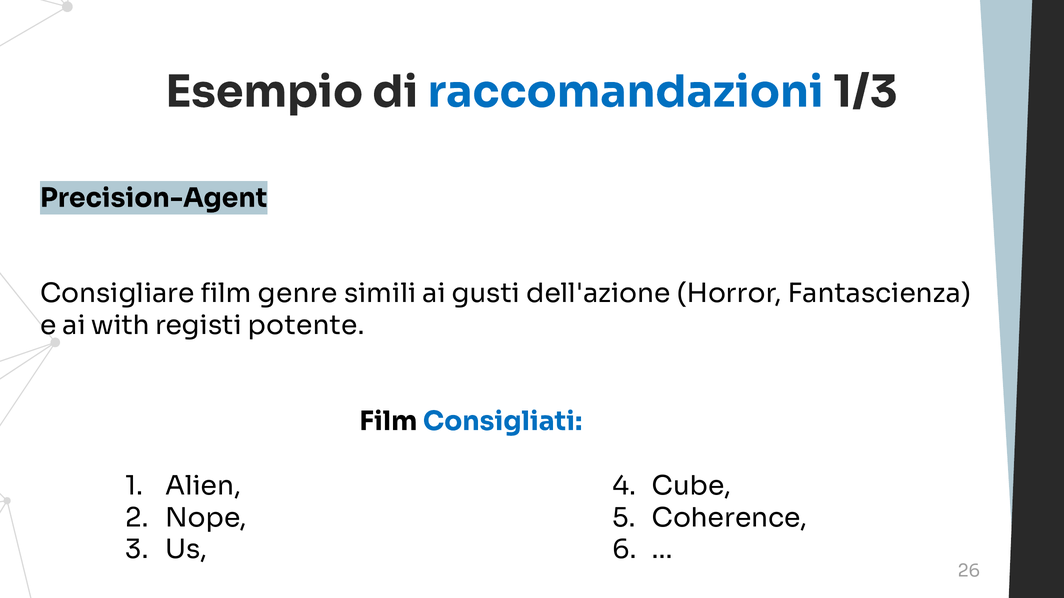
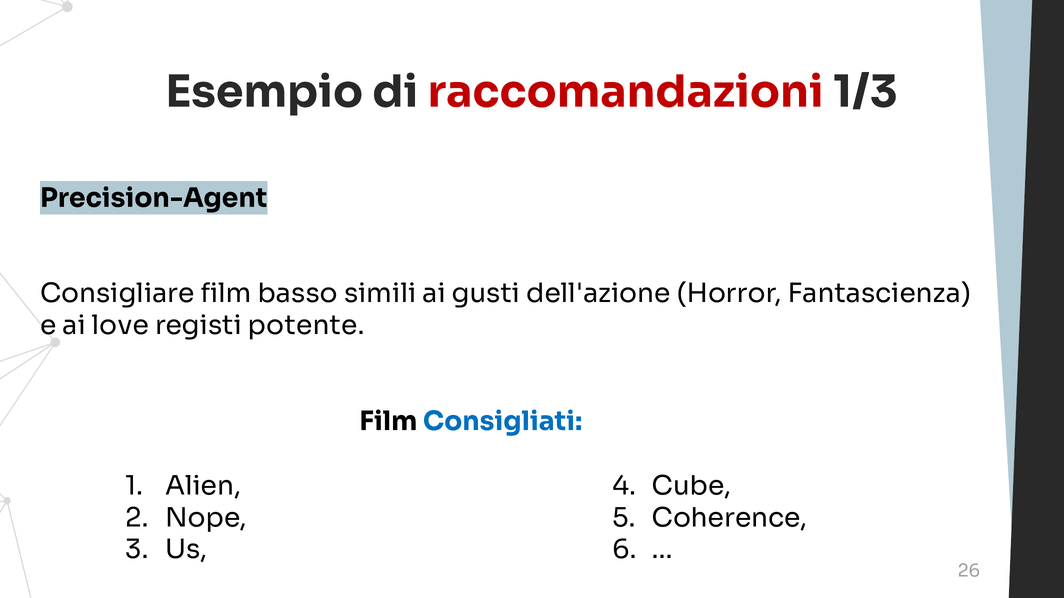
raccomandazioni colour: blue -> red
genre: genre -> basso
with: with -> love
